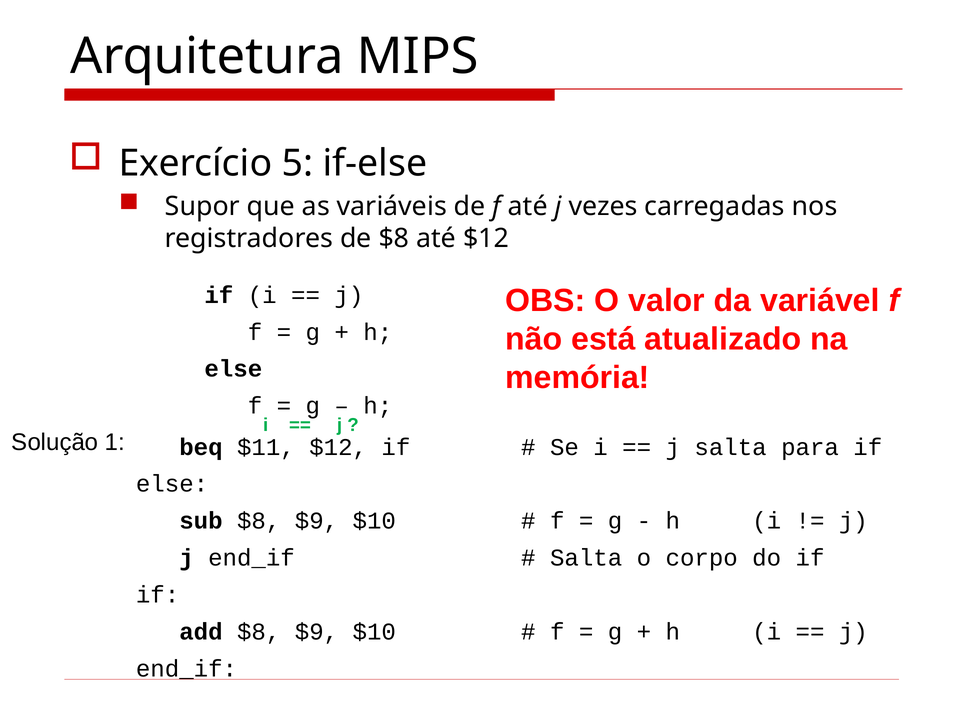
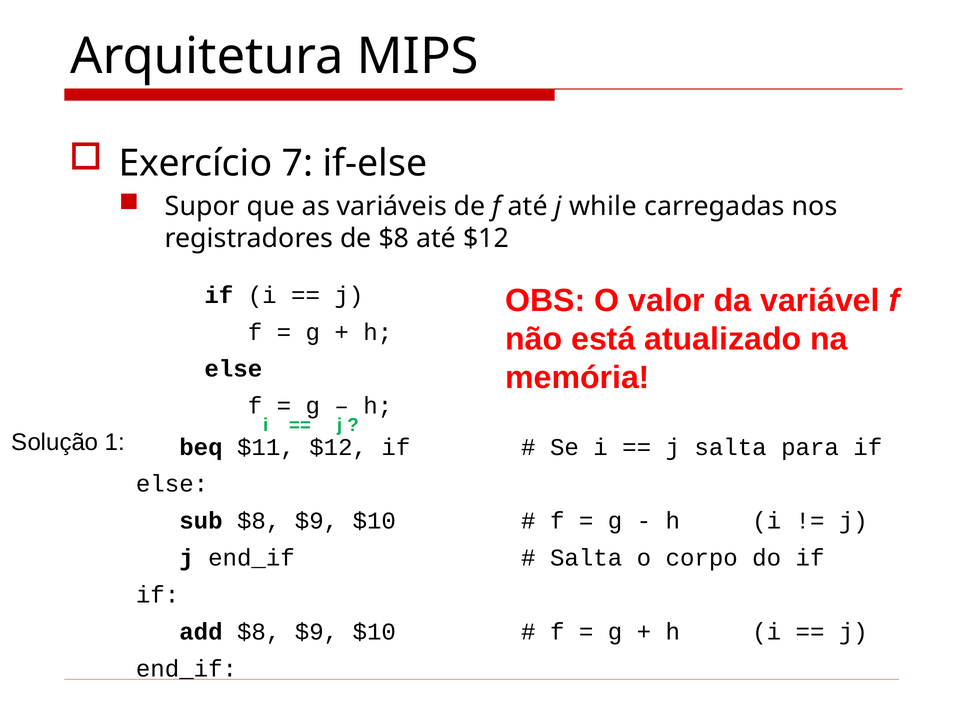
5: 5 -> 7
vezes: vezes -> while
